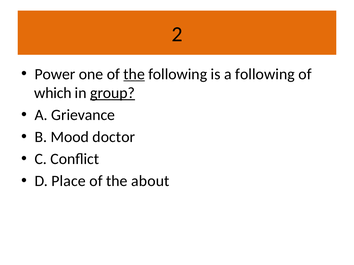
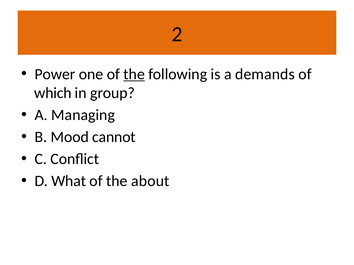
a following: following -> demands
group underline: present -> none
Grievance: Grievance -> Managing
doctor: doctor -> cannot
Place: Place -> What
